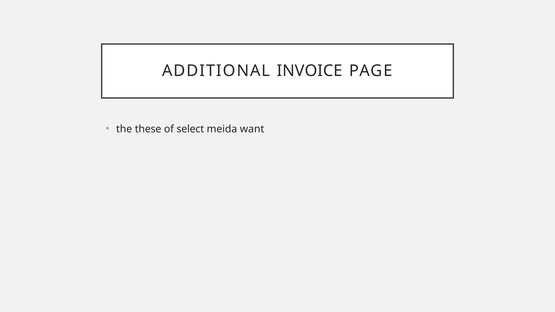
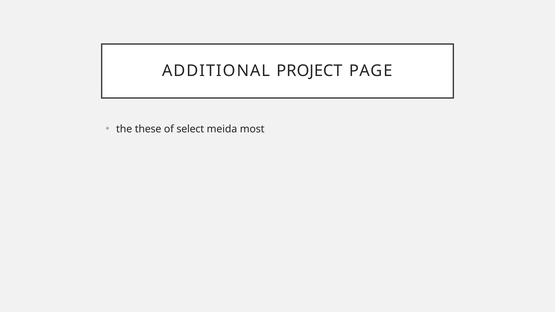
INVOICE: INVOICE -> PROJECT
want: want -> most
